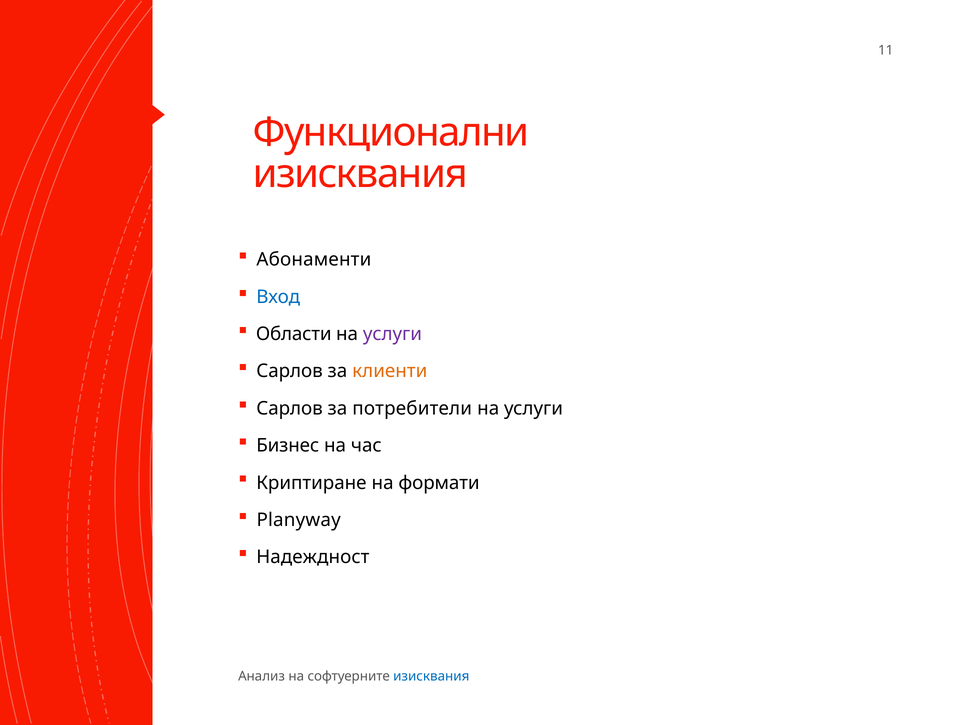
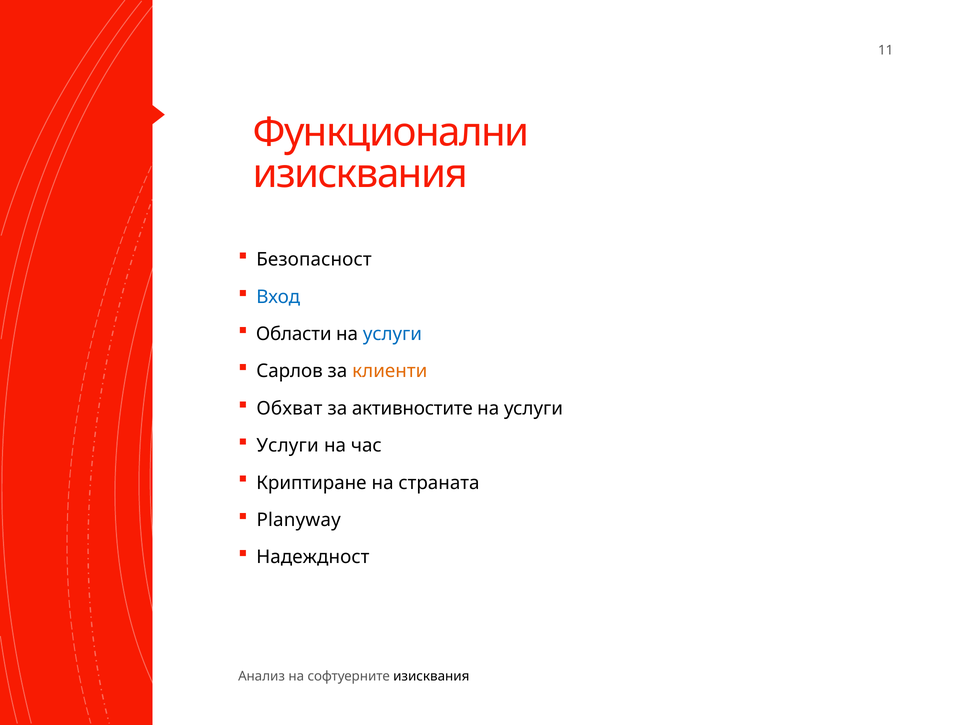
Абонаменти: Абонаменти -> Безопасност
услуги at (392, 334) colour: purple -> blue
Сарлов at (290, 409): Сарлов -> Обхват
потребители: потребители -> активностите
Бизнес at (288, 446): Бизнес -> Услуги
формати: формати -> страната
изисквания at (431, 676) colour: blue -> black
